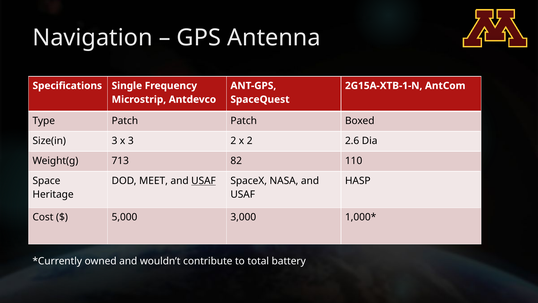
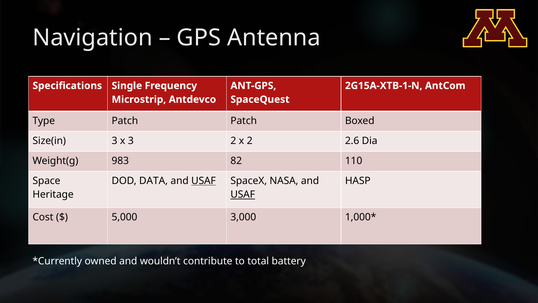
713: 713 -> 983
MEET: MEET -> DATA
USAF at (243, 194) underline: none -> present
